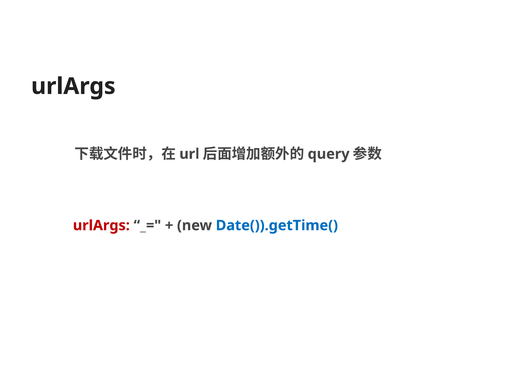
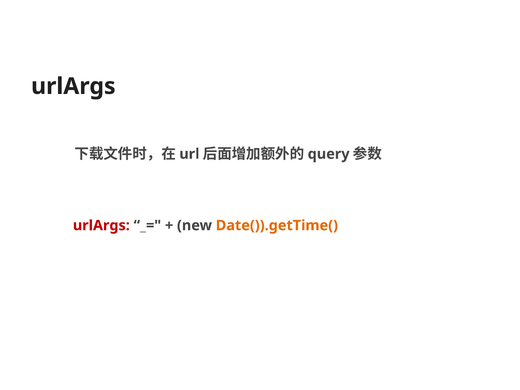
Date()).getTime( colour: blue -> orange
